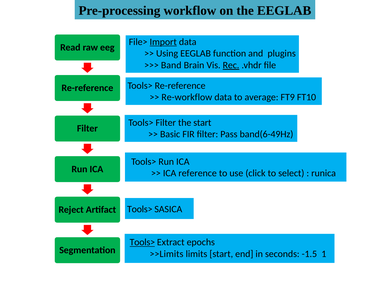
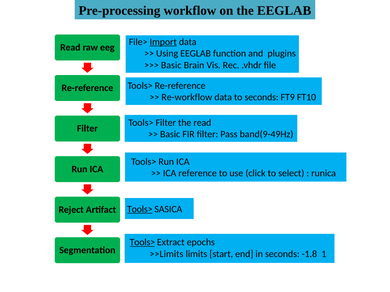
Band at (171, 65): Band -> Basic
Rec underline: present -> none
to average: average -> seconds
the start: start -> read
band(6-49Hz: band(6-49Hz -> band(9-49Hz
Tools> at (140, 209) underline: none -> present
-1.5: -1.5 -> -1.8
